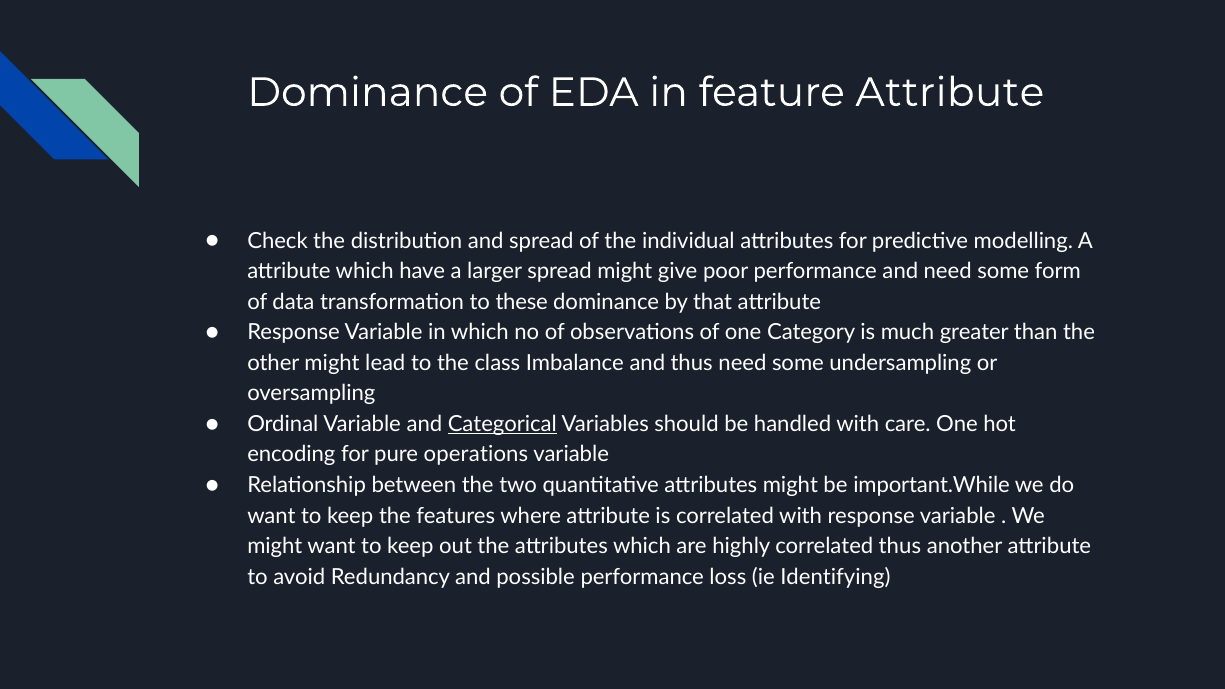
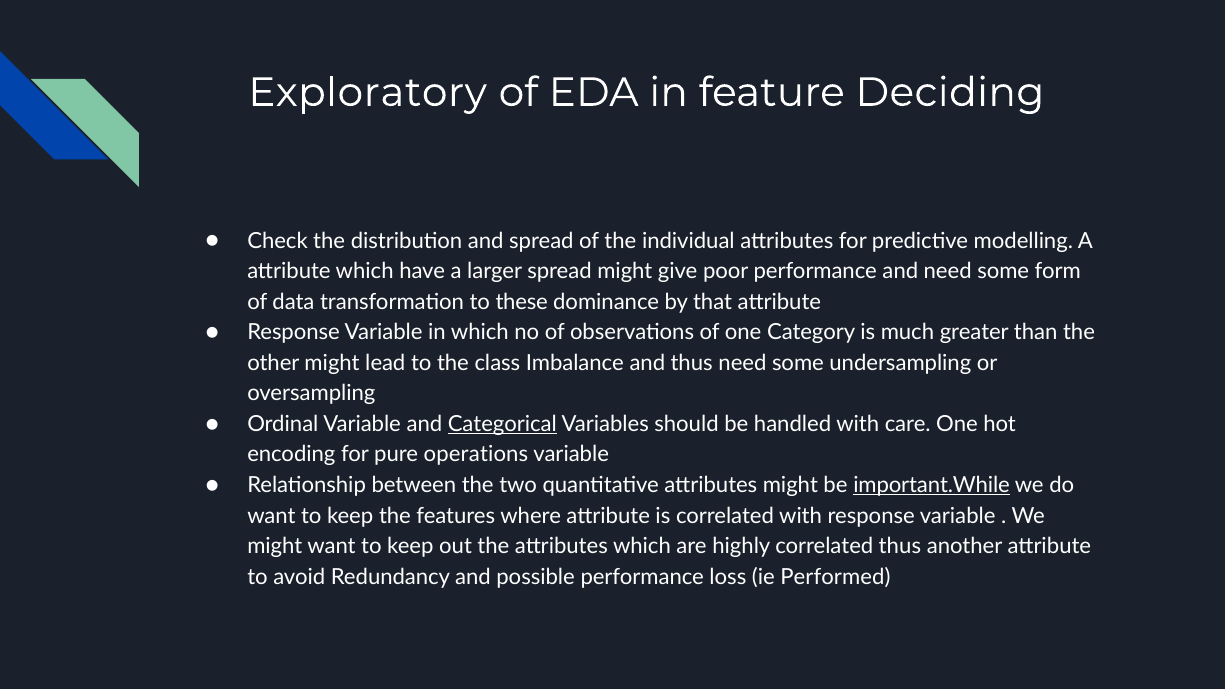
Dominance at (368, 92): Dominance -> Exploratory
feature Attribute: Attribute -> Deciding
important.While underline: none -> present
Identifying: Identifying -> Performed
